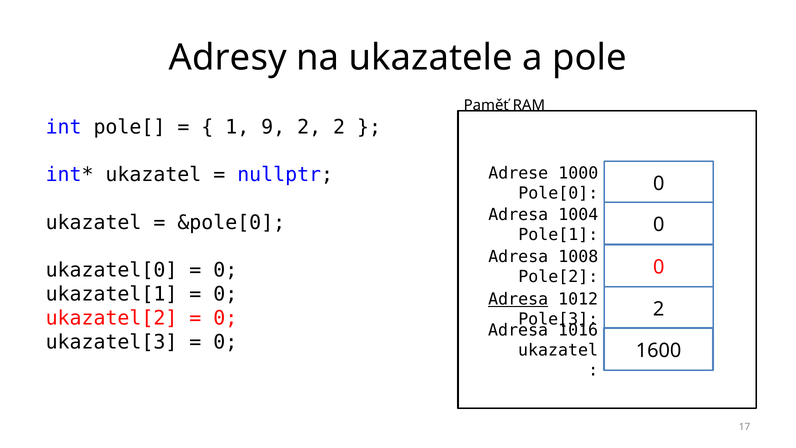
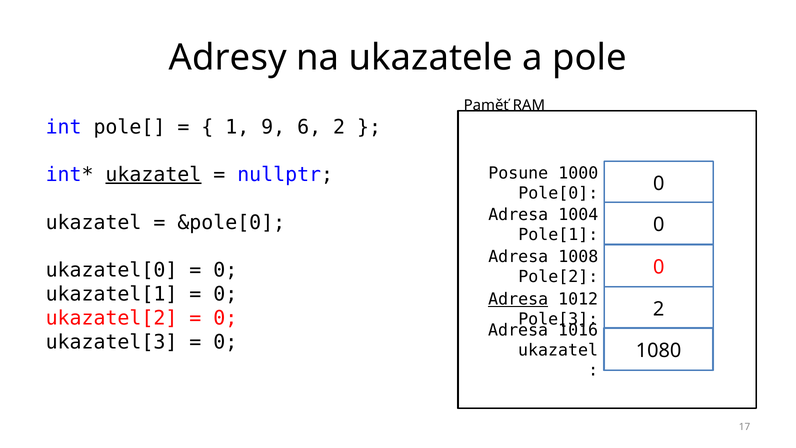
9 2: 2 -> 6
ukazatel at (153, 175) underline: none -> present
Adrese: Adrese -> Posune
1600: 1600 -> 1080
